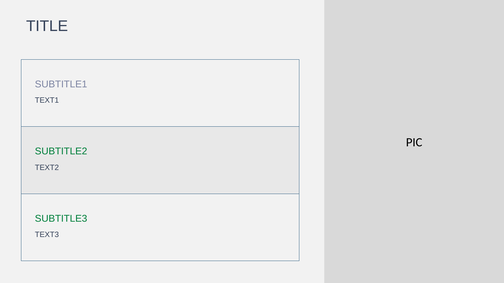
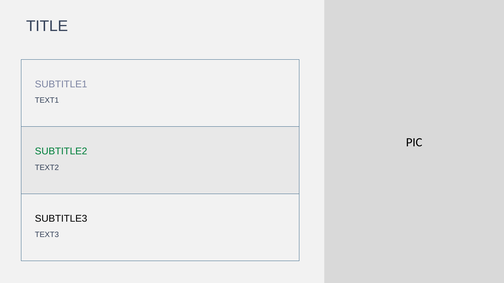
SUBTITLE3 colour: green -> black
